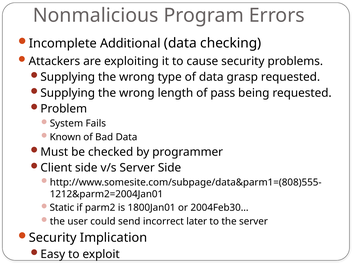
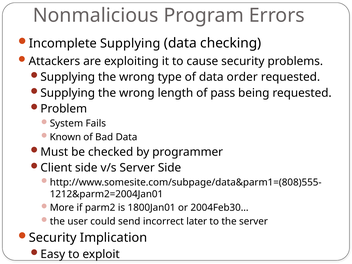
Incomplete Additional: Additional -> Supplying
grasp: grasp -> order
Static: Static -> More
